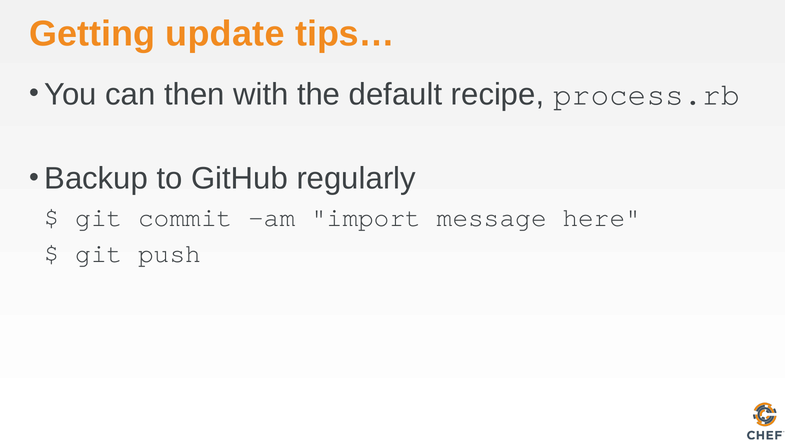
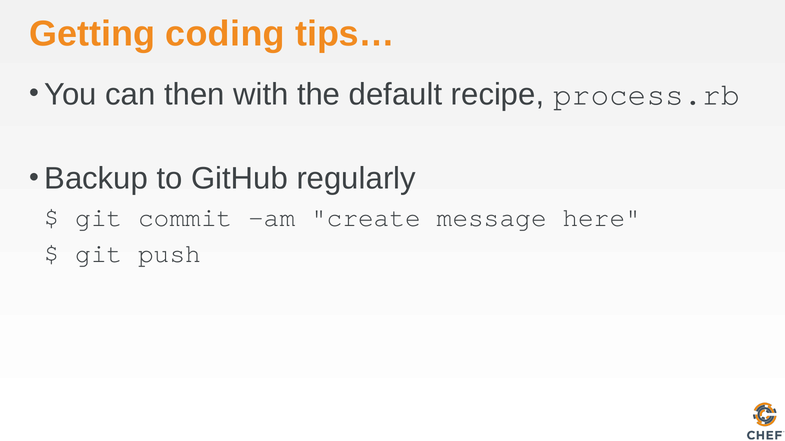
update: update -> coding
import: import -> create
